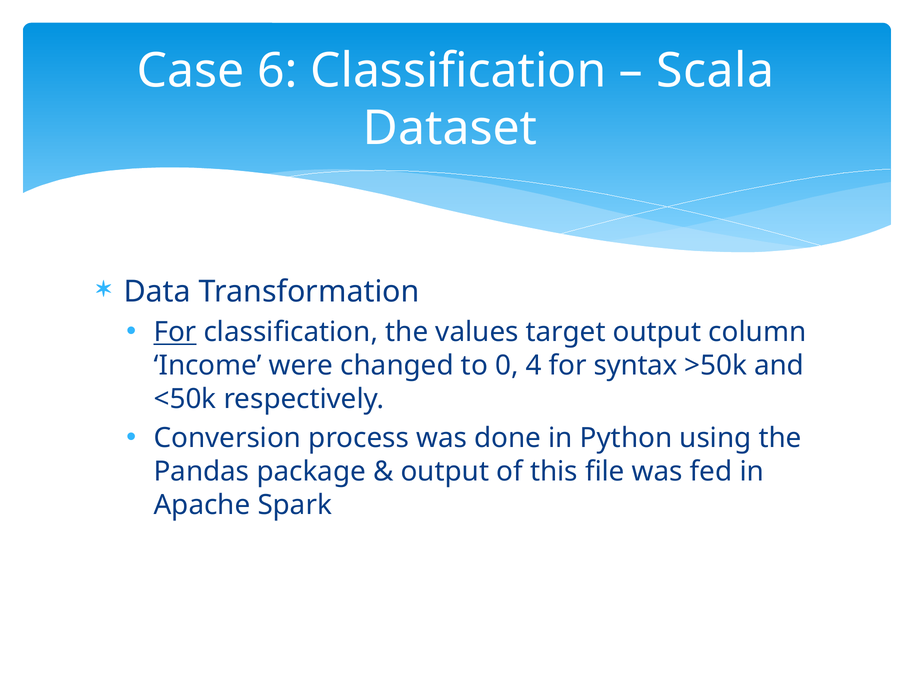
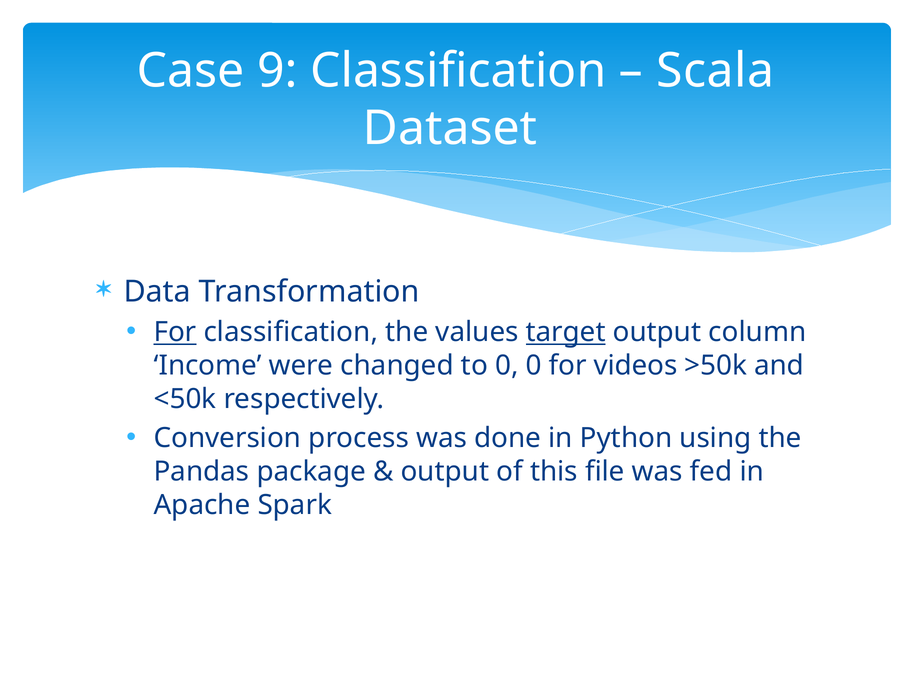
6: 6 -> 9
target underline: none -> present
0 4: 4 -> 0
syntax: syntax -> videos
